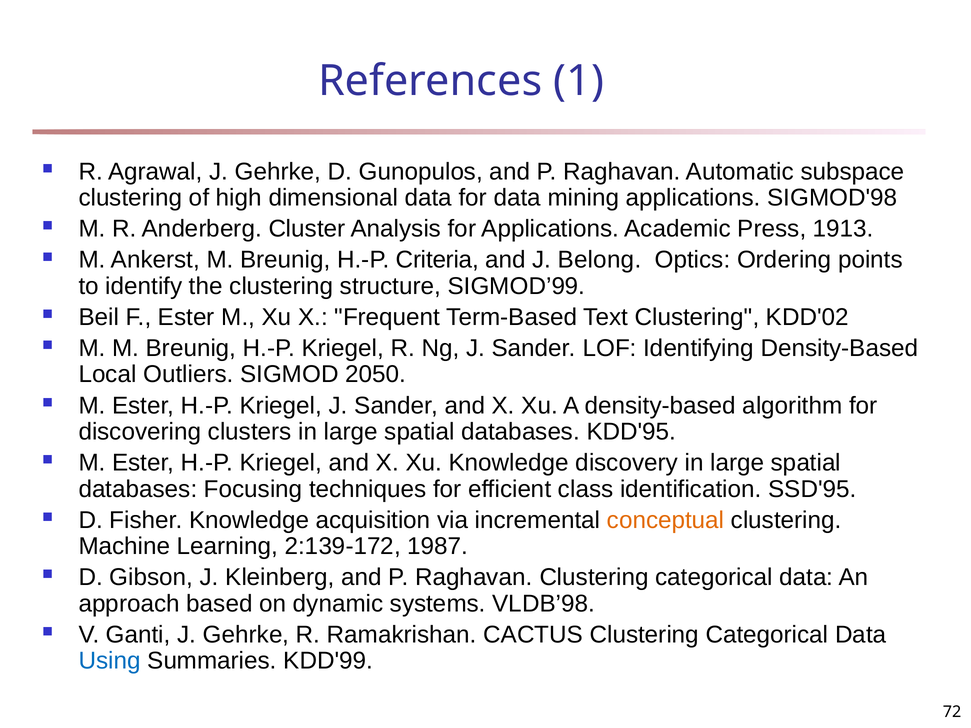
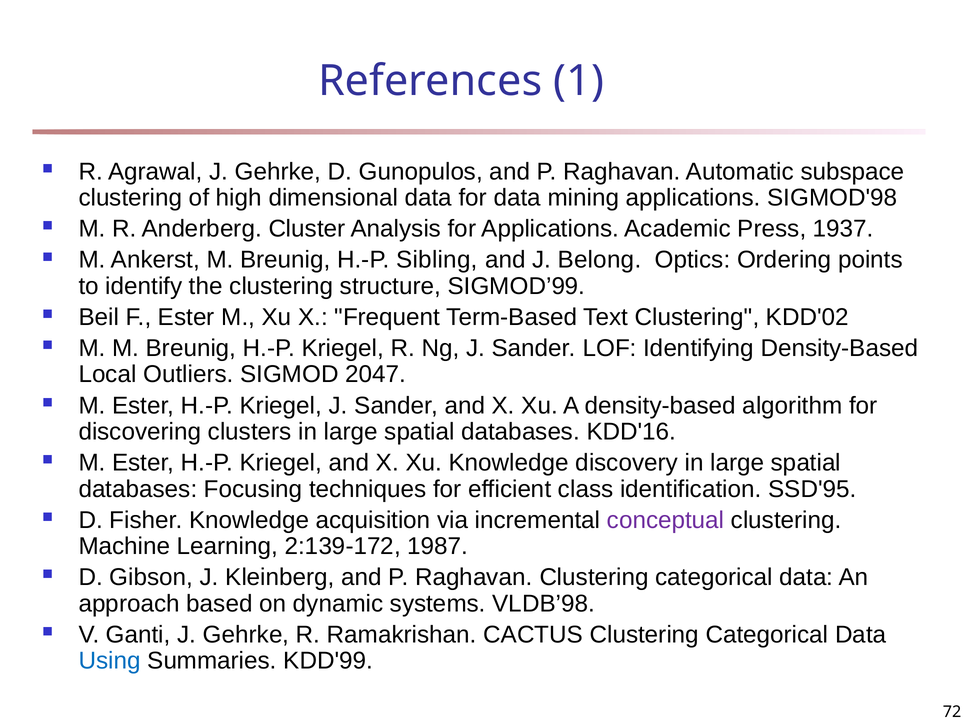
1913: 1913 -> 1937
Criteria: Criteria -> Sibling
2050: 2050 -> 2047
KDD'95: KDD'95 -> KDD'16
conceptual colour: orange -> purple
